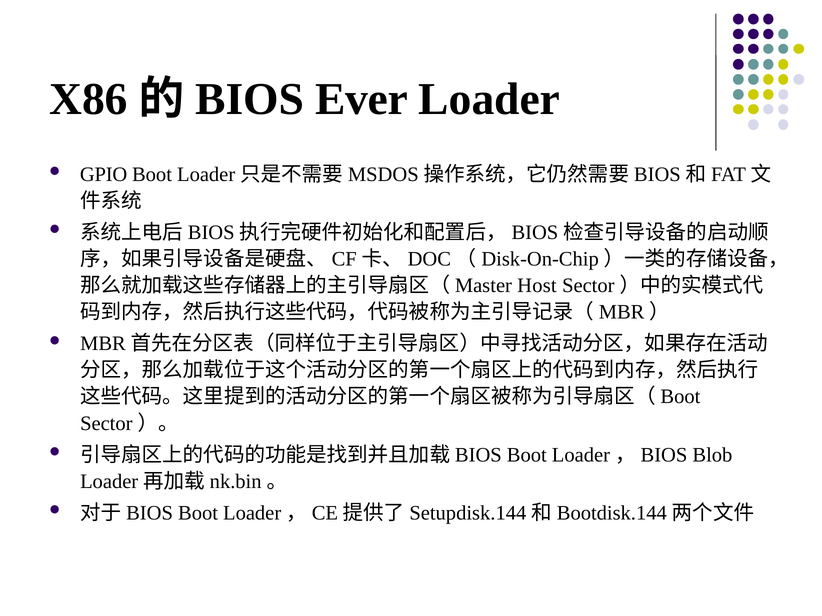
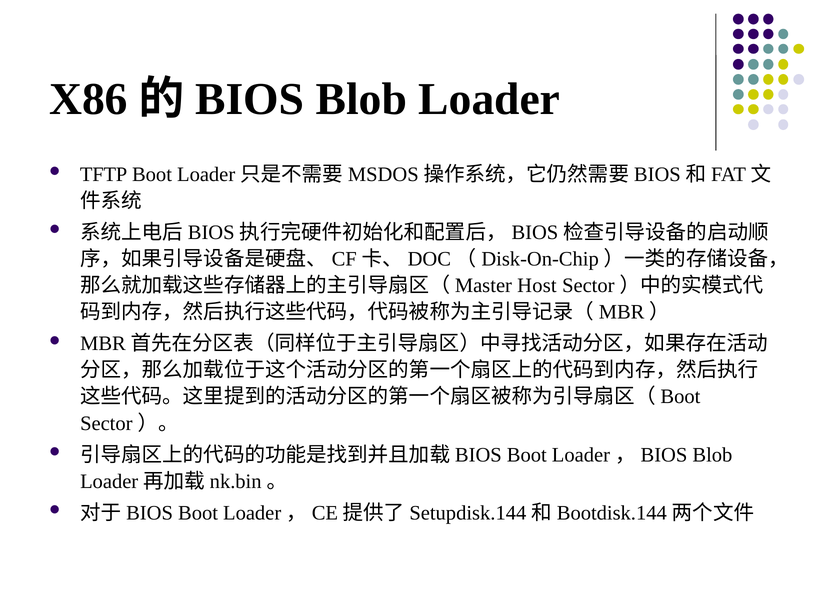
BIOS Ever: Ever -> Blob
GPIO: GPIO -> TFTP
